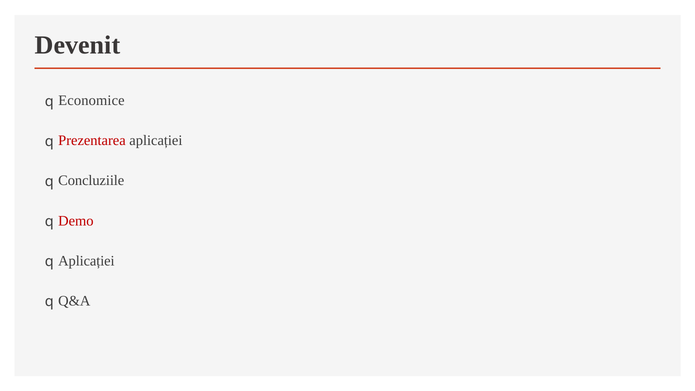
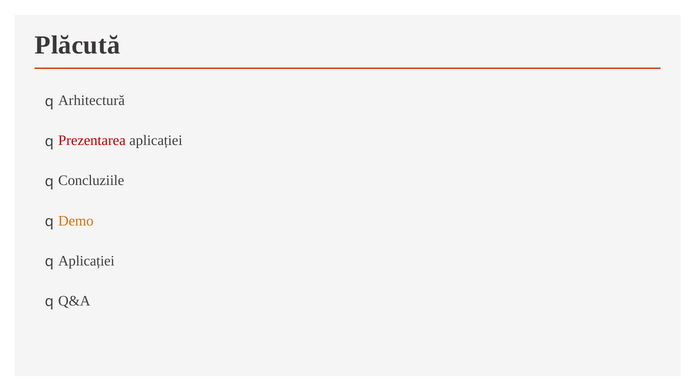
Devenit: Devenit -> Plăcută
Economice: Economice -> Arhitectură
Demo colour: red -> orange
